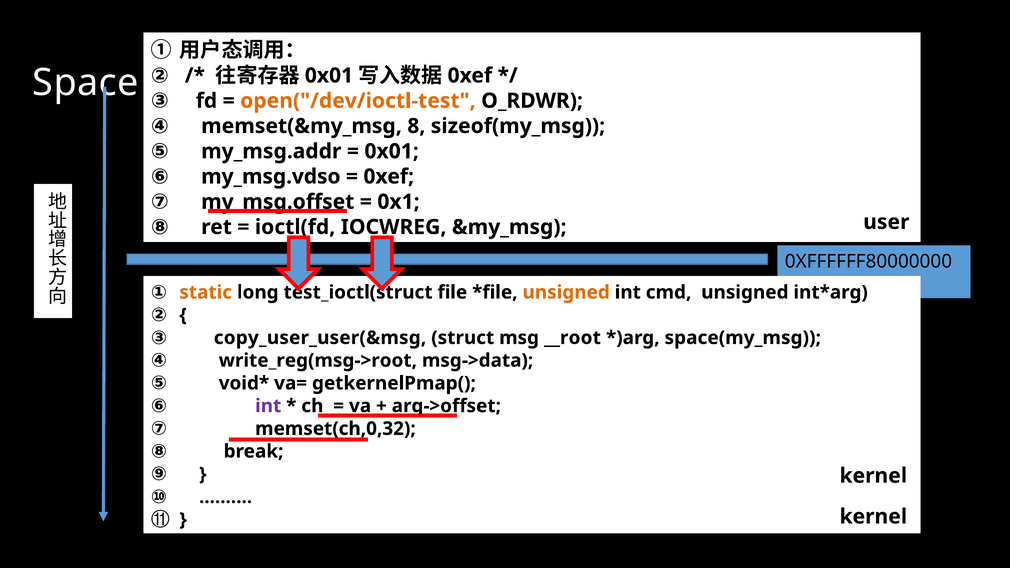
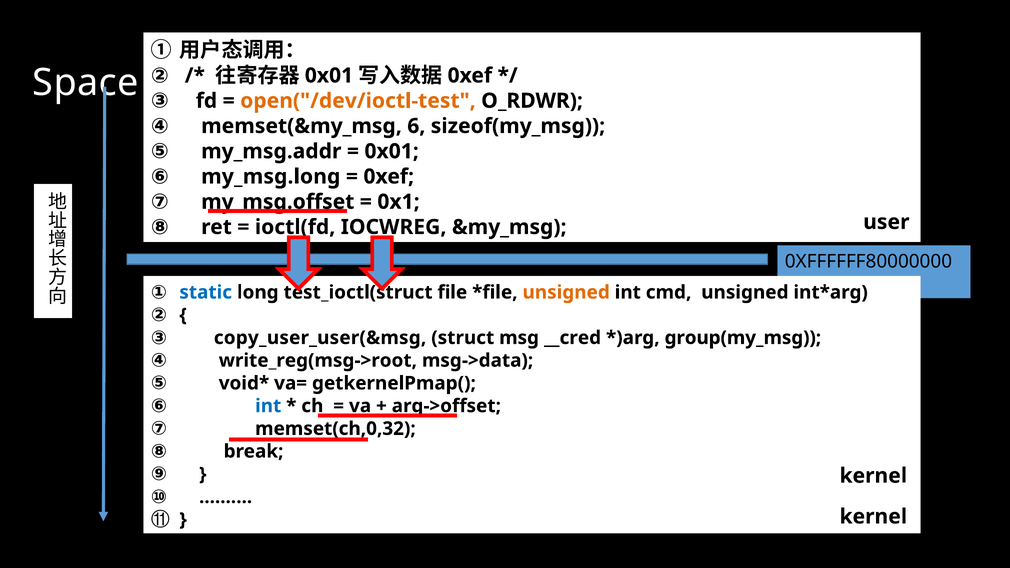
8: 8 -> 6
my_msg.vdso: my_msg.vdso -> my_msg.long
static colour: orange -> blue
__root: __root -> __cred
space(my_msg: space(my_msg -> group(my_msg
int at (268, 406) colour: purple -> blue
